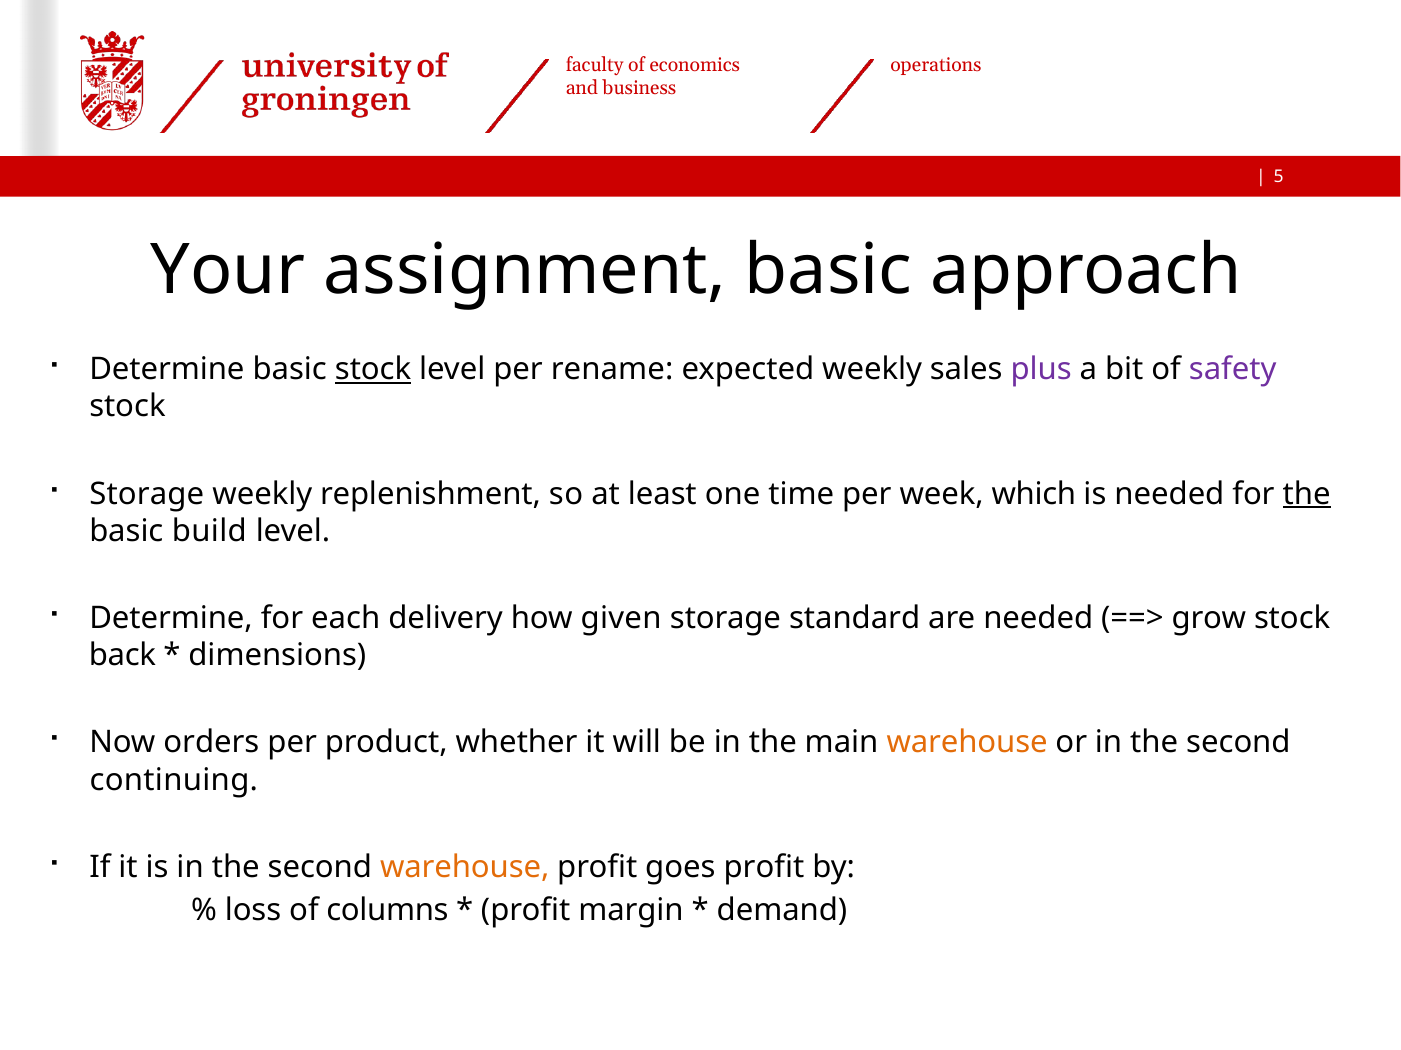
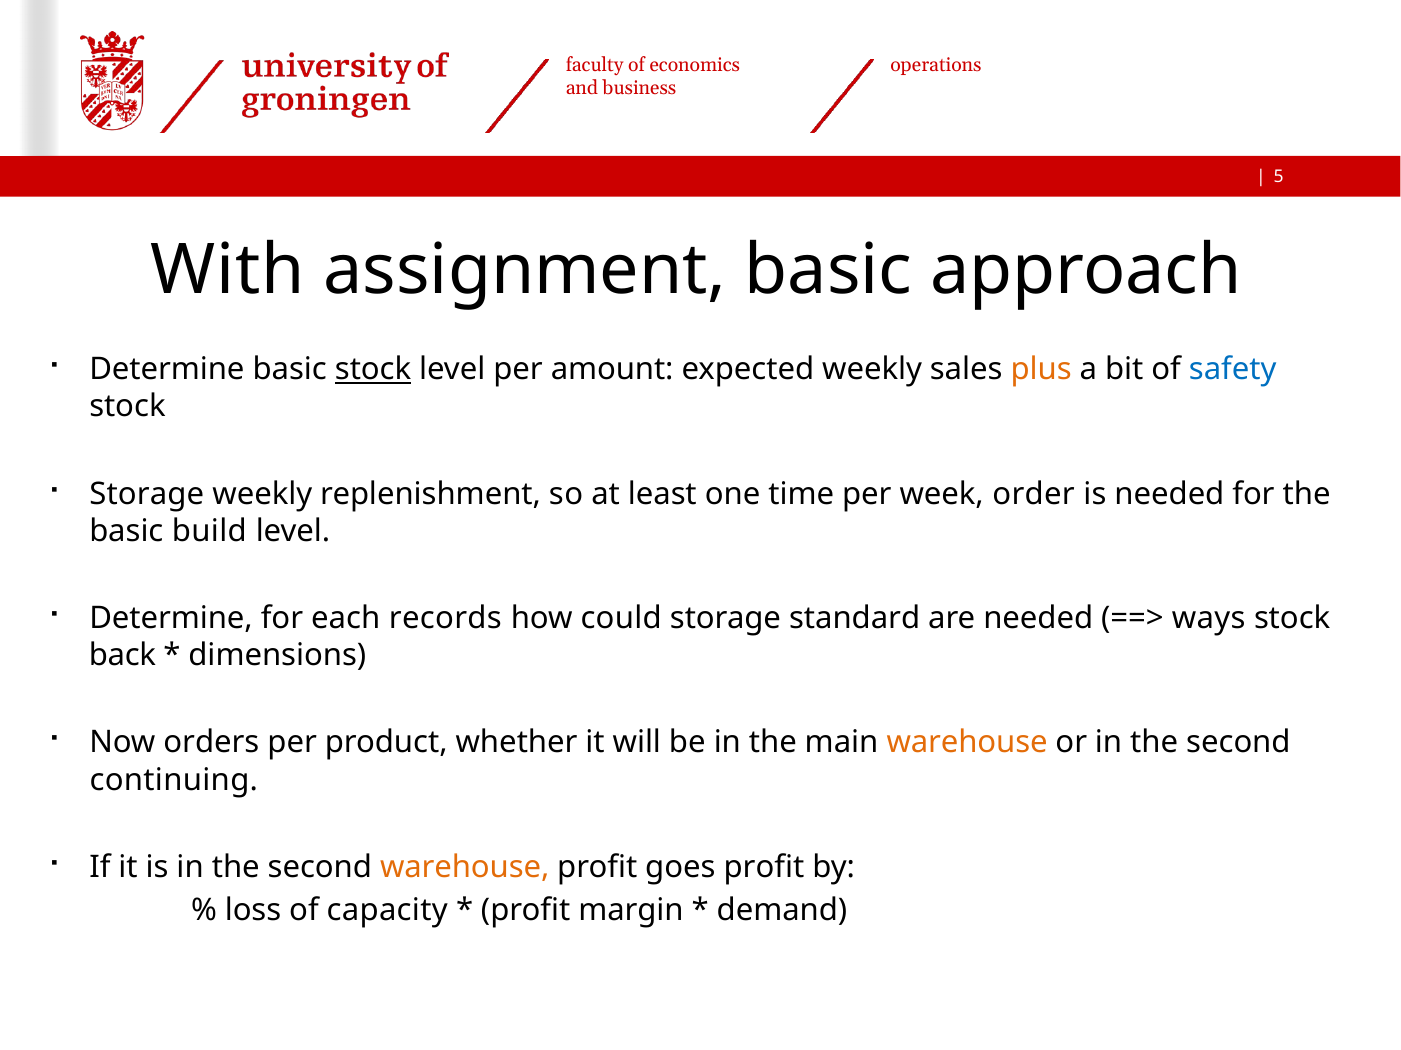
Your: Your -> With
rename: rename -> amount
plus colour: purple -> orange
safety colour: purple -> blue
which: which -> order
the at (1307, 494) underline: present -> none
delivery: delivery -> records
given: given -> could
grow: grow -> ways
columns: columns -> capacity
